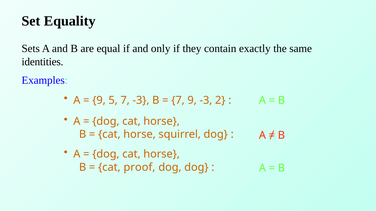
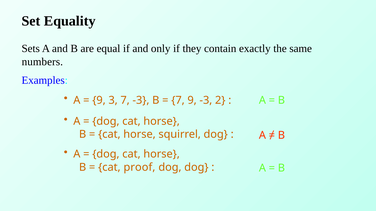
identities: identities -> numbers
5: 5 -> 3
